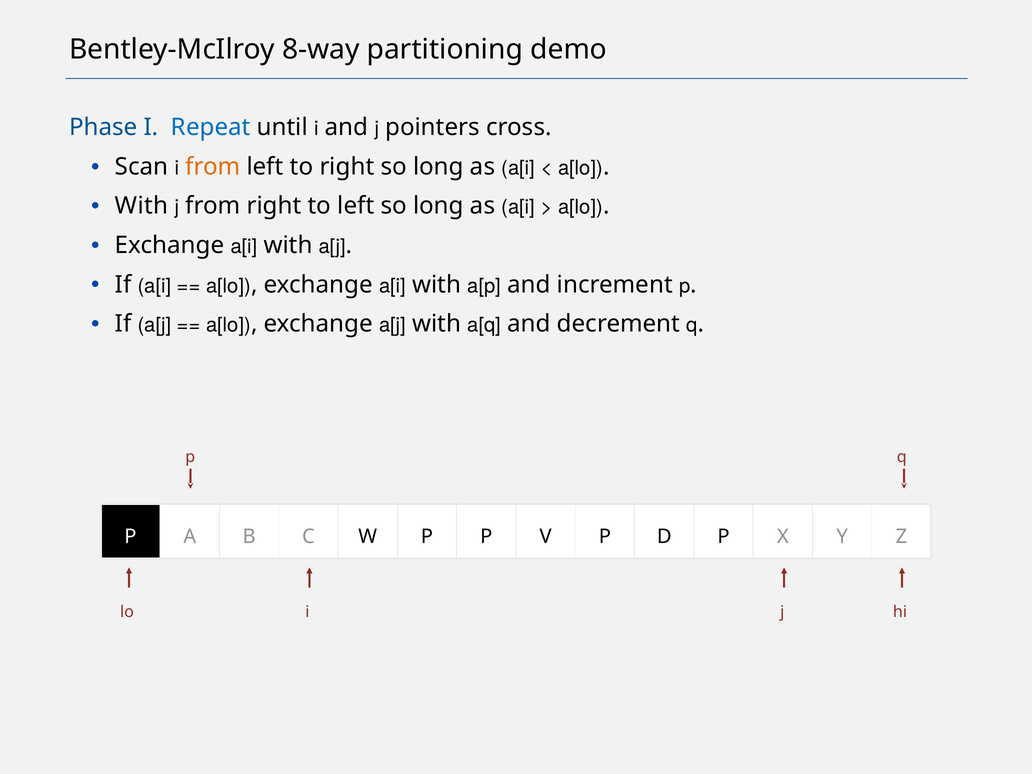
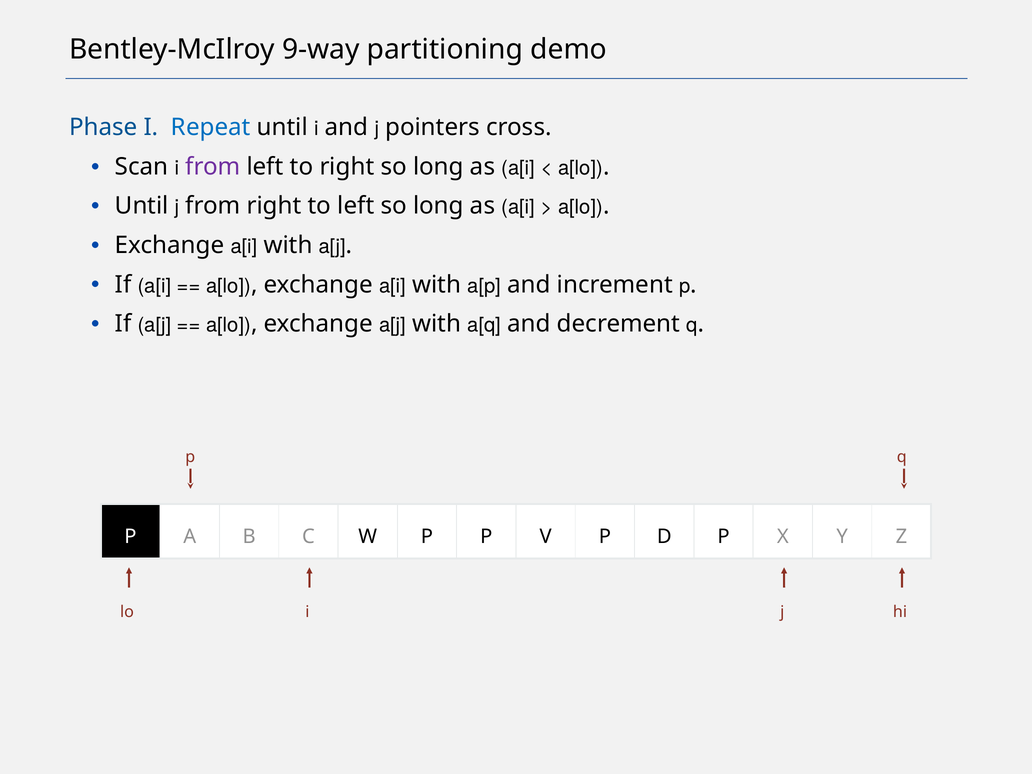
8-way: 8-way -> 9-way
from at (213, 167) colour: orange -> purple
With at (142, 206): With -> Until
